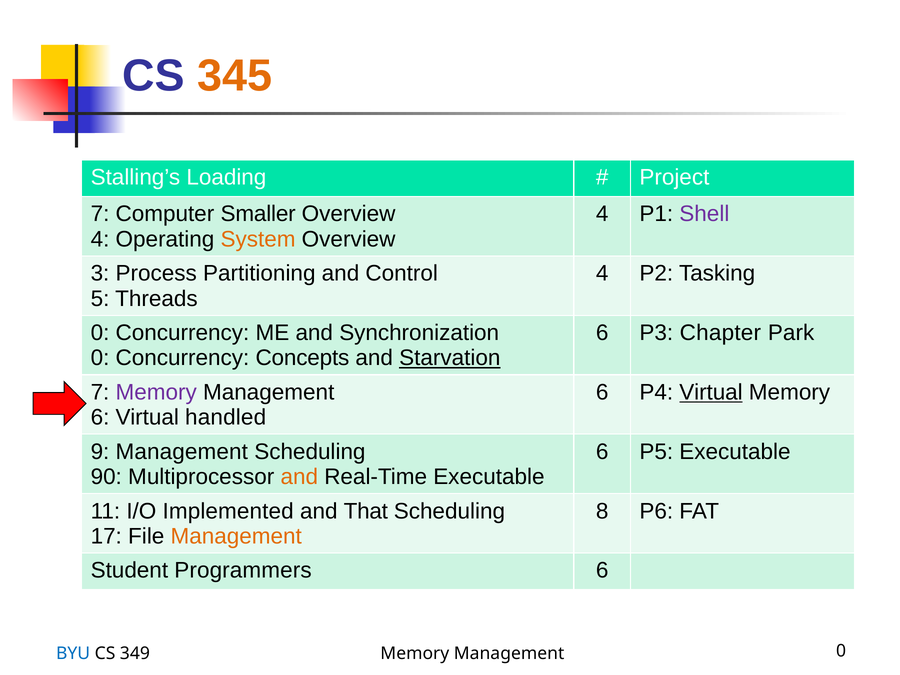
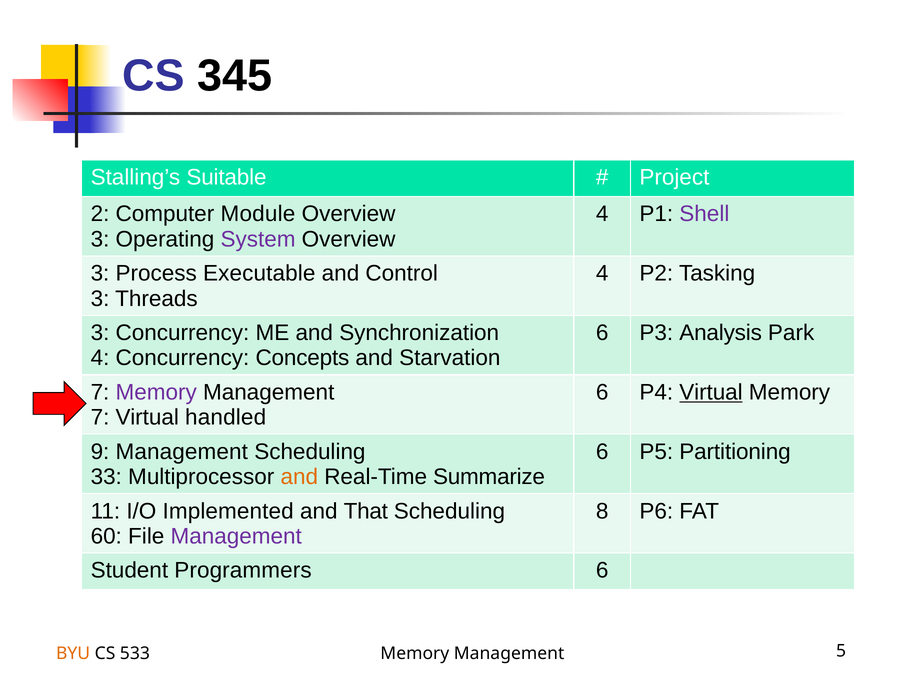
345 colour: orange -> black
Loading: Loading -> Suitable
7 at (100, 214): 7 -> 2
Smaller: Smaller -> Module
4 at (100, 239): 4 -> 3
System colour: orange -> purple
Partitioning: Partitioning -> Executable
5 at (100, 299): 5 -> 3
0 at (100, 333): 0 -> 3
Chapter: Chapter -> Analysis
0 at (100, 358): 0 -> 4
Starvation underline: present -> none
6 at (100, 417): 6 -> 7
P5 Executable: Executable -> Partitioning
90: 90 -> 33
Real-Time Executable: Executable -> Summarize
17: 17 -> 60
Management at (236, 536) colour: orange -> purple
BYU colour: blue -> orange
349: 349 -> 533
Management 0: 0 -> 5
